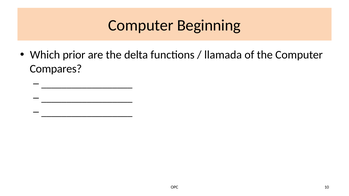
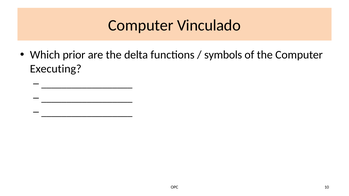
Beginning: Beginning -> Vinculado
llamada: llamada -> symbols
Compares: Compares -> Executing
